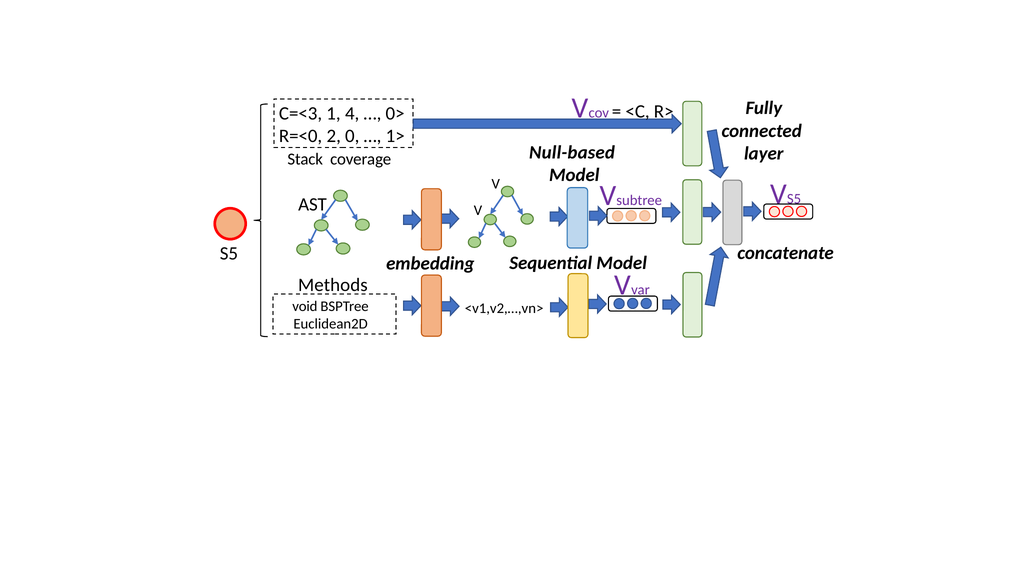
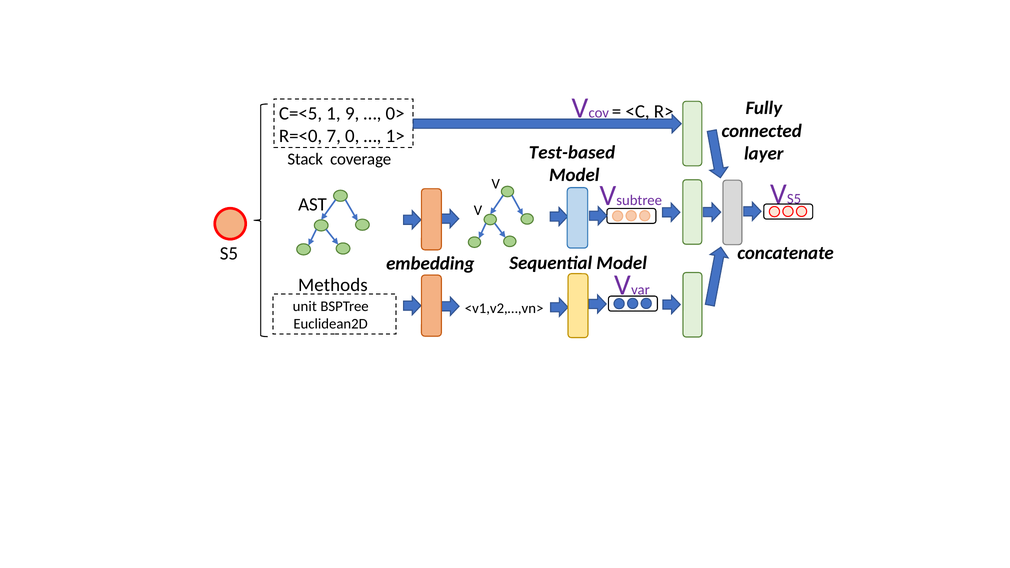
C=<3: C=<3 -> C=<5
4: 4 -> 9
2: 2 -> 7
Null-based: Null-based -> Test-based
void: void -> unit
